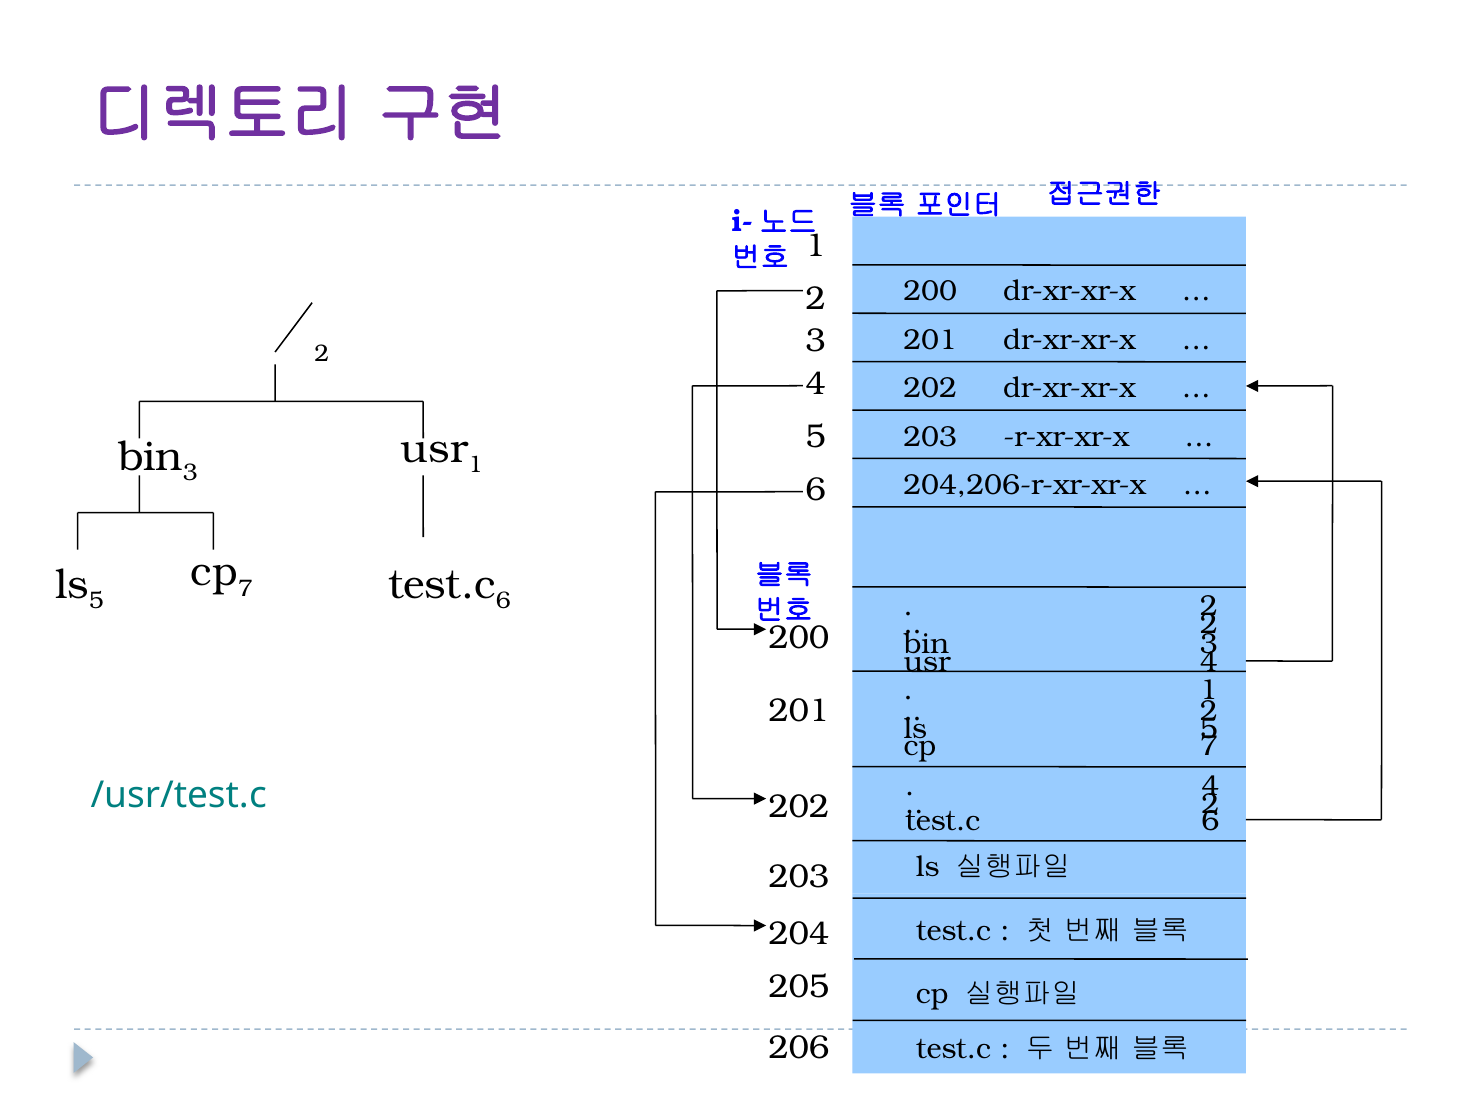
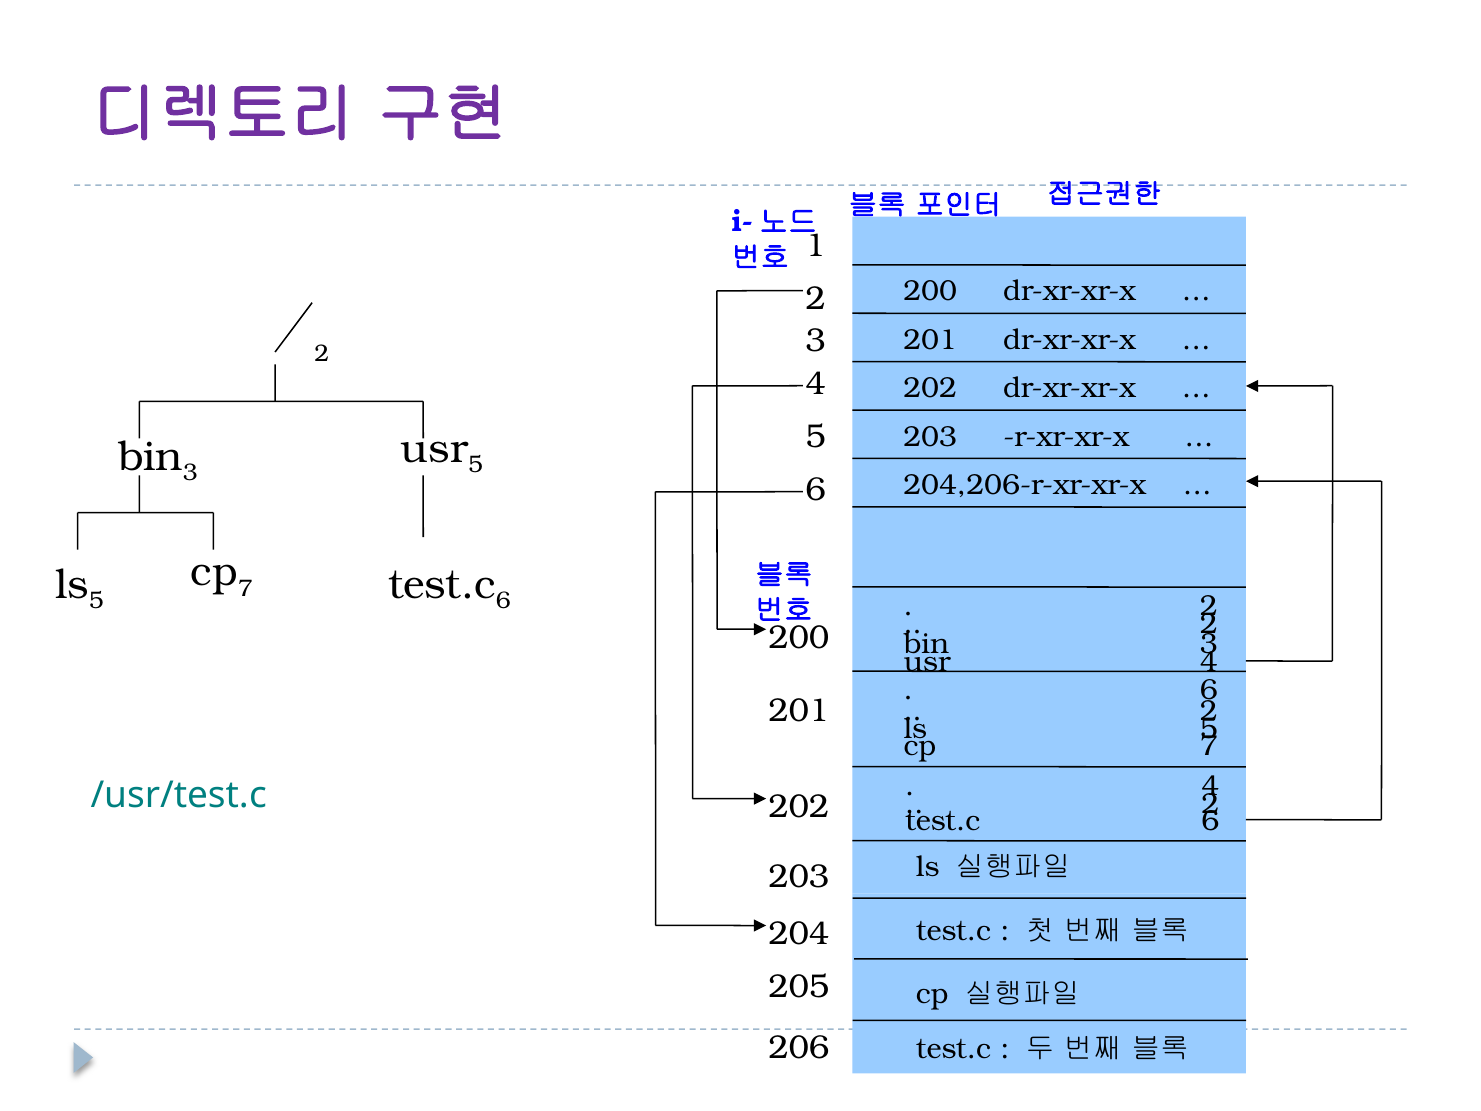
usr 1: 1 -> 5
1 at (1209, 690): 1 -> 6
